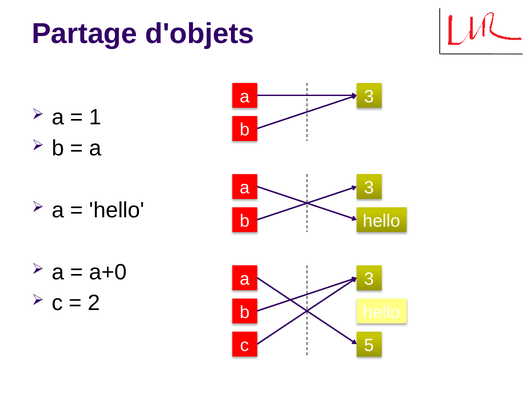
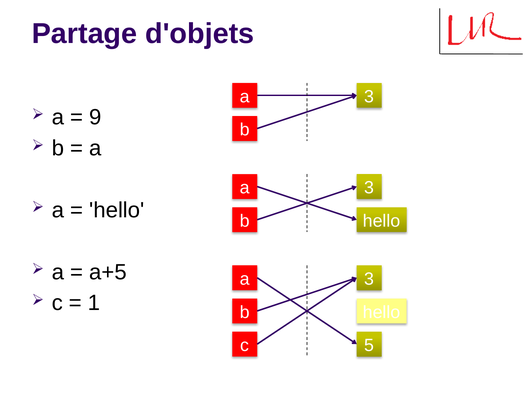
1: 1 -> 9
a+0: a+0 -> a+5
2: 2 -> 1
